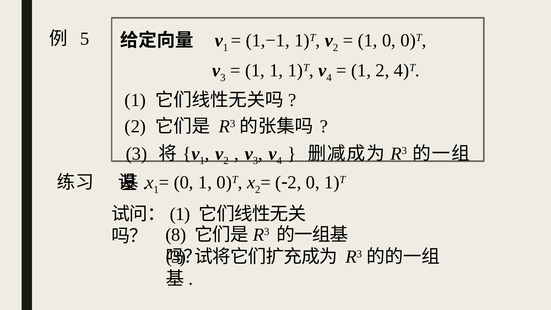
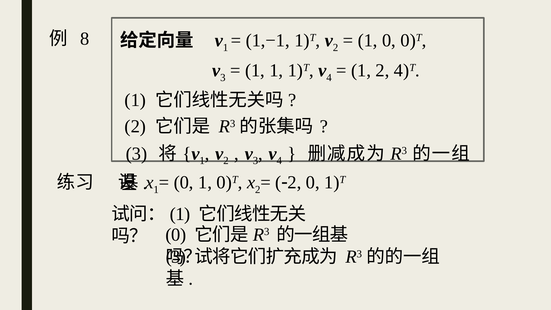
5: 5 -> 8
8 at (176, 235): 8 -> 0
